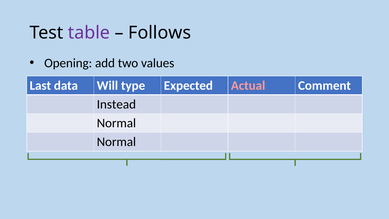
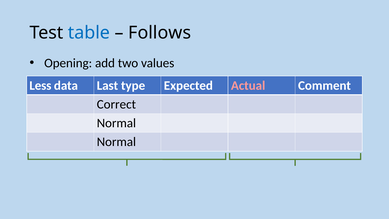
table colour: purple -> blue
Last: Last -> Less
Will: Will -> Last
Instead: Instead -> Correct
